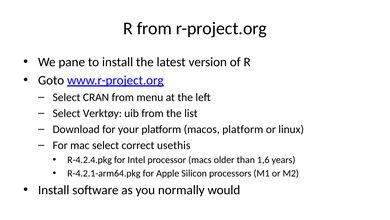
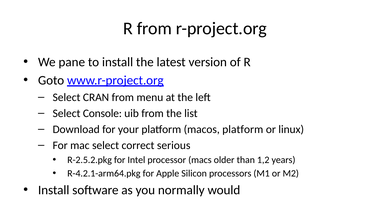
Verktøy: Verktøy -> Console
usethis: usethis -> serious
R-4.2.4.pkg: R-4.2.4.pkg -> R-2.5.2.pkg
1,6: 1,6 -> 1,2
